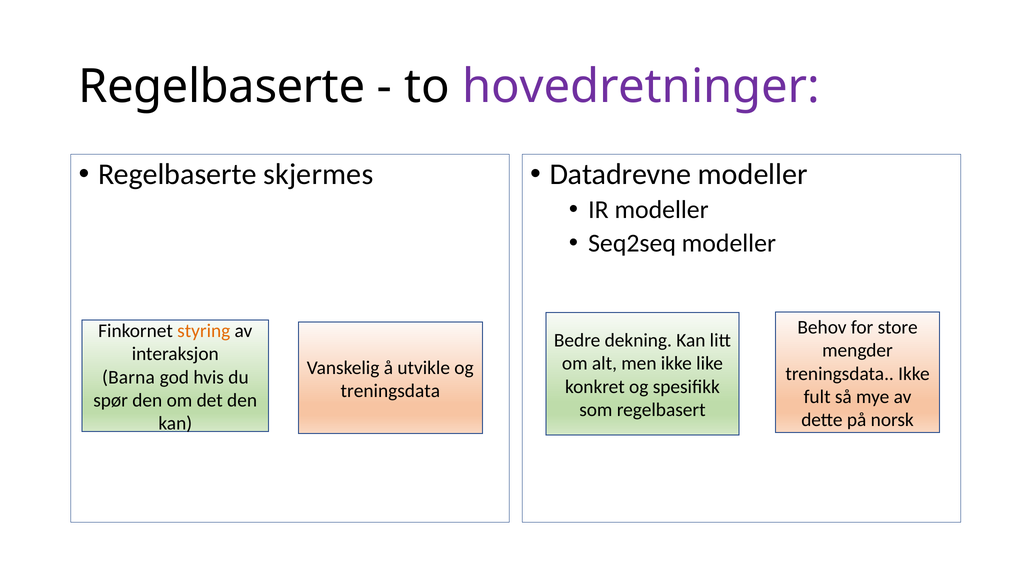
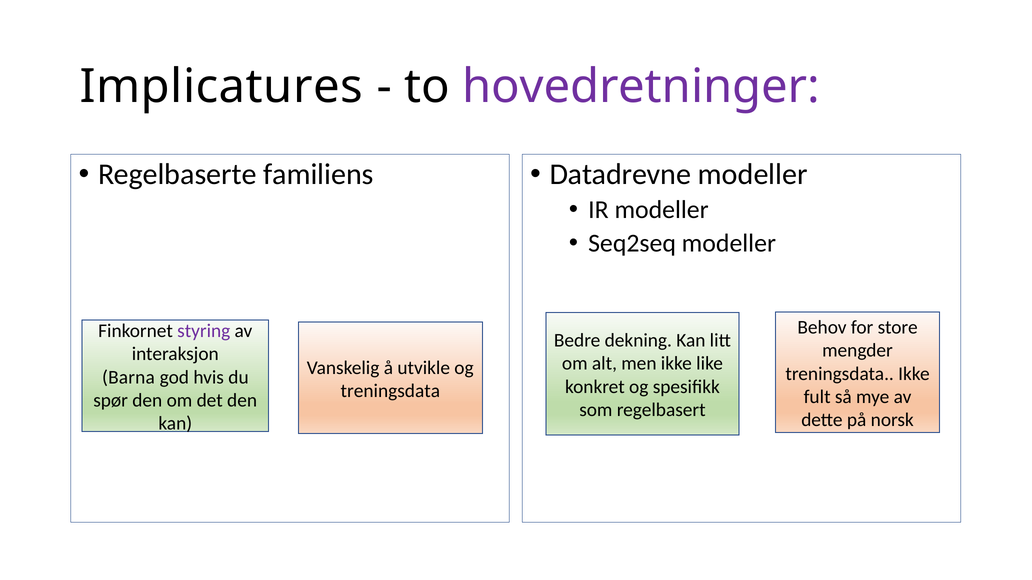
Regelbaserte at (222, 87): Regelbaserte -> Implicatures
skjermes: skjermes -> familiens
styring colour: orange -> purple
